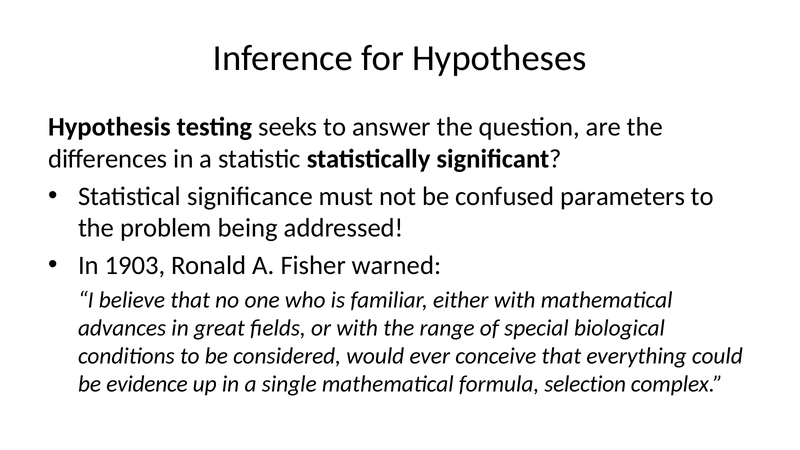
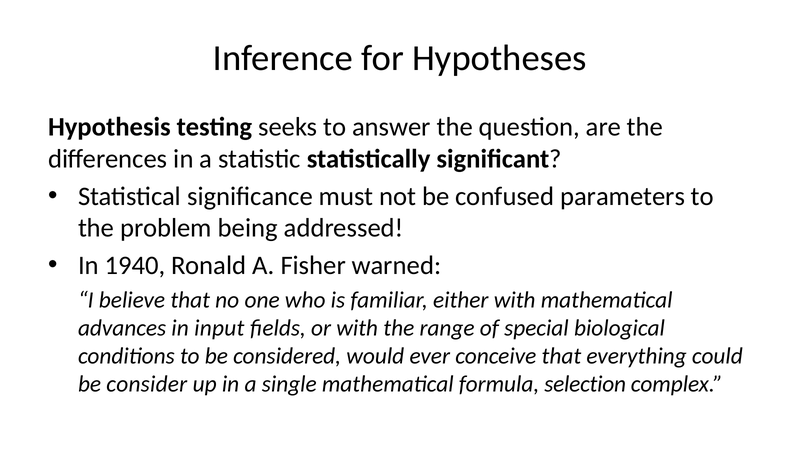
1903: 1903 -> 1940
great: great -> input
evidence: evidence -> consider
